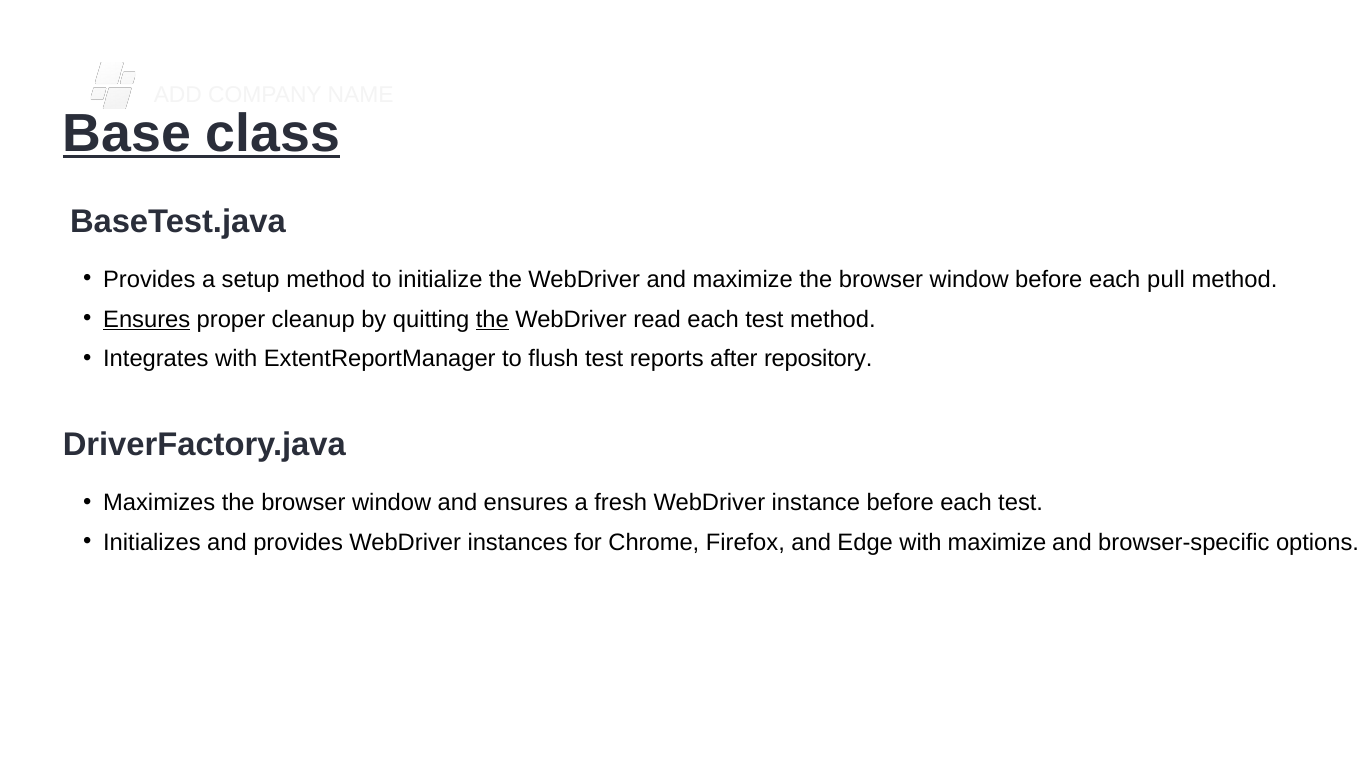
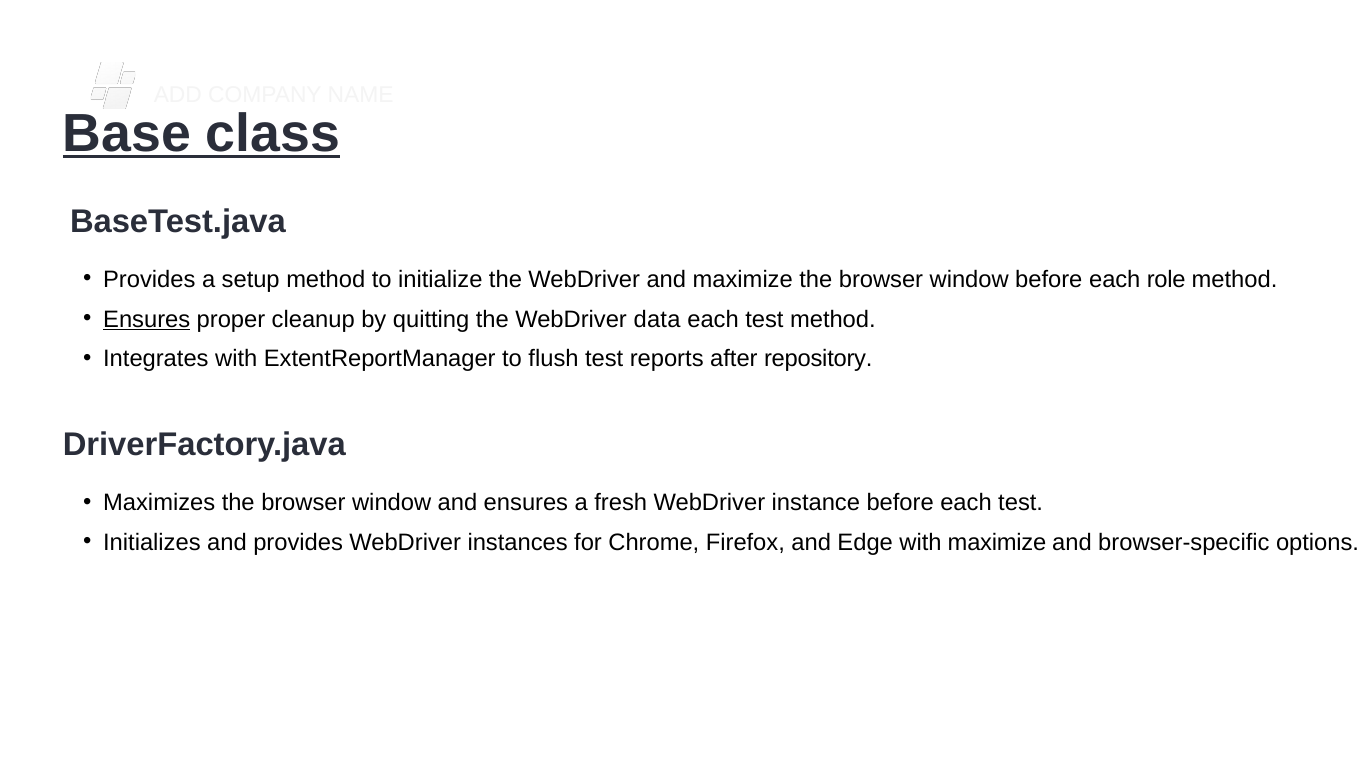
pull: pull -> role
the at (492, 319) underline: present -> none
read: read -> data
